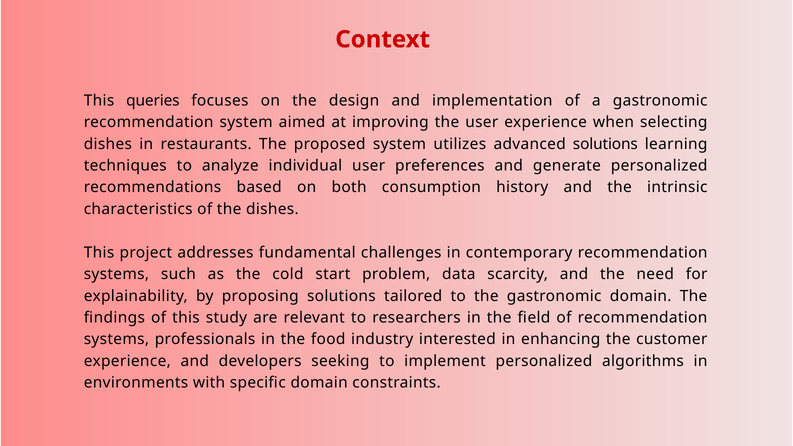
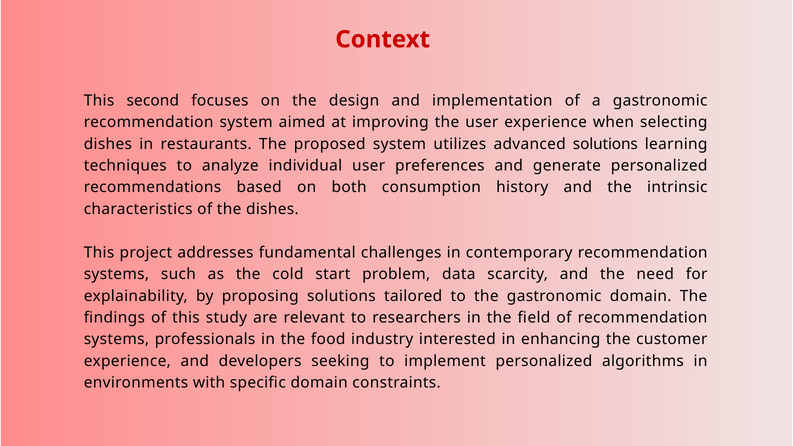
queries: queries -> second
